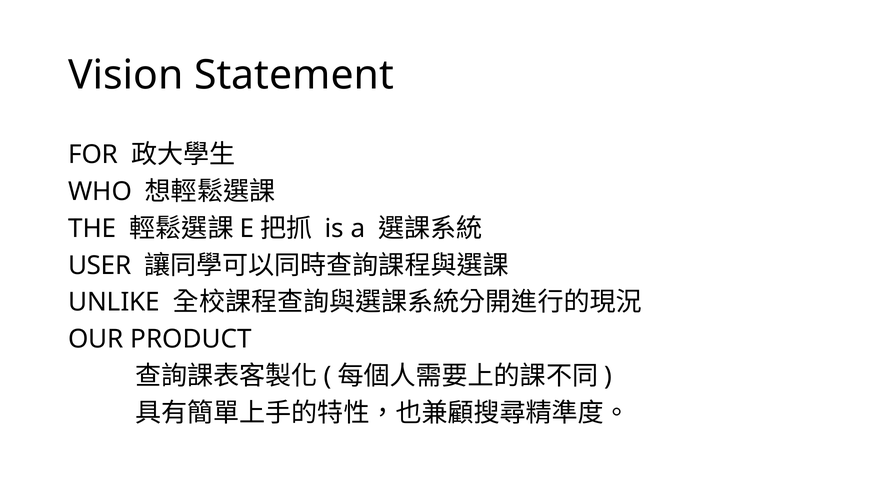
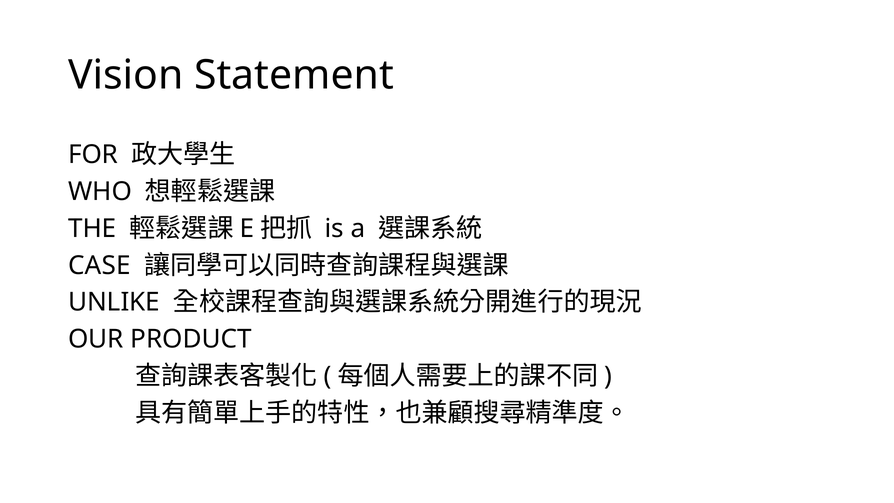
USER: USER -> CASE
